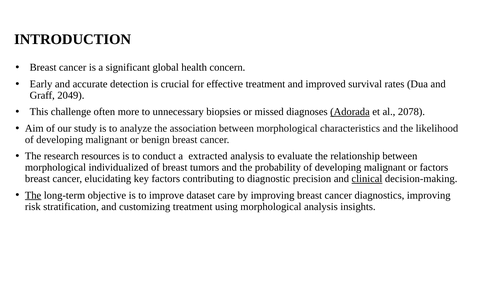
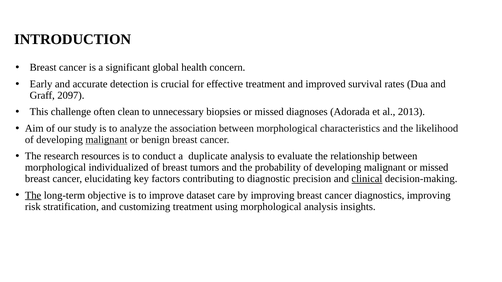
2049: 2049 -> 2097
more: more -> clean
Adorada underline: present -> none
2078: 2078 -> 2013
malignant at (106, 140) underline: none -> present
extracted: extracted -> duplicate
malignant or factors: factors -> missed
